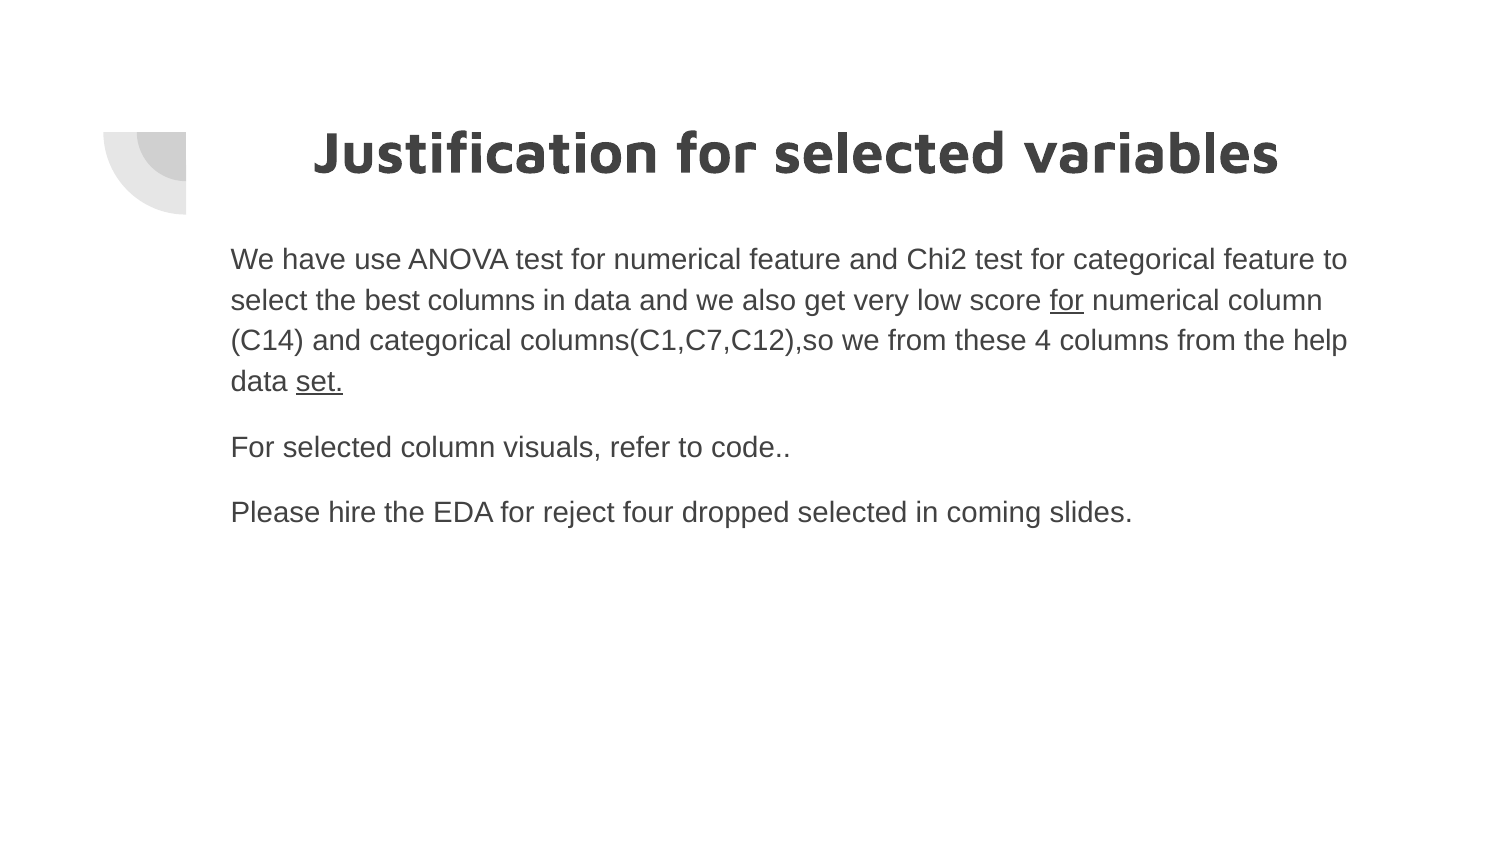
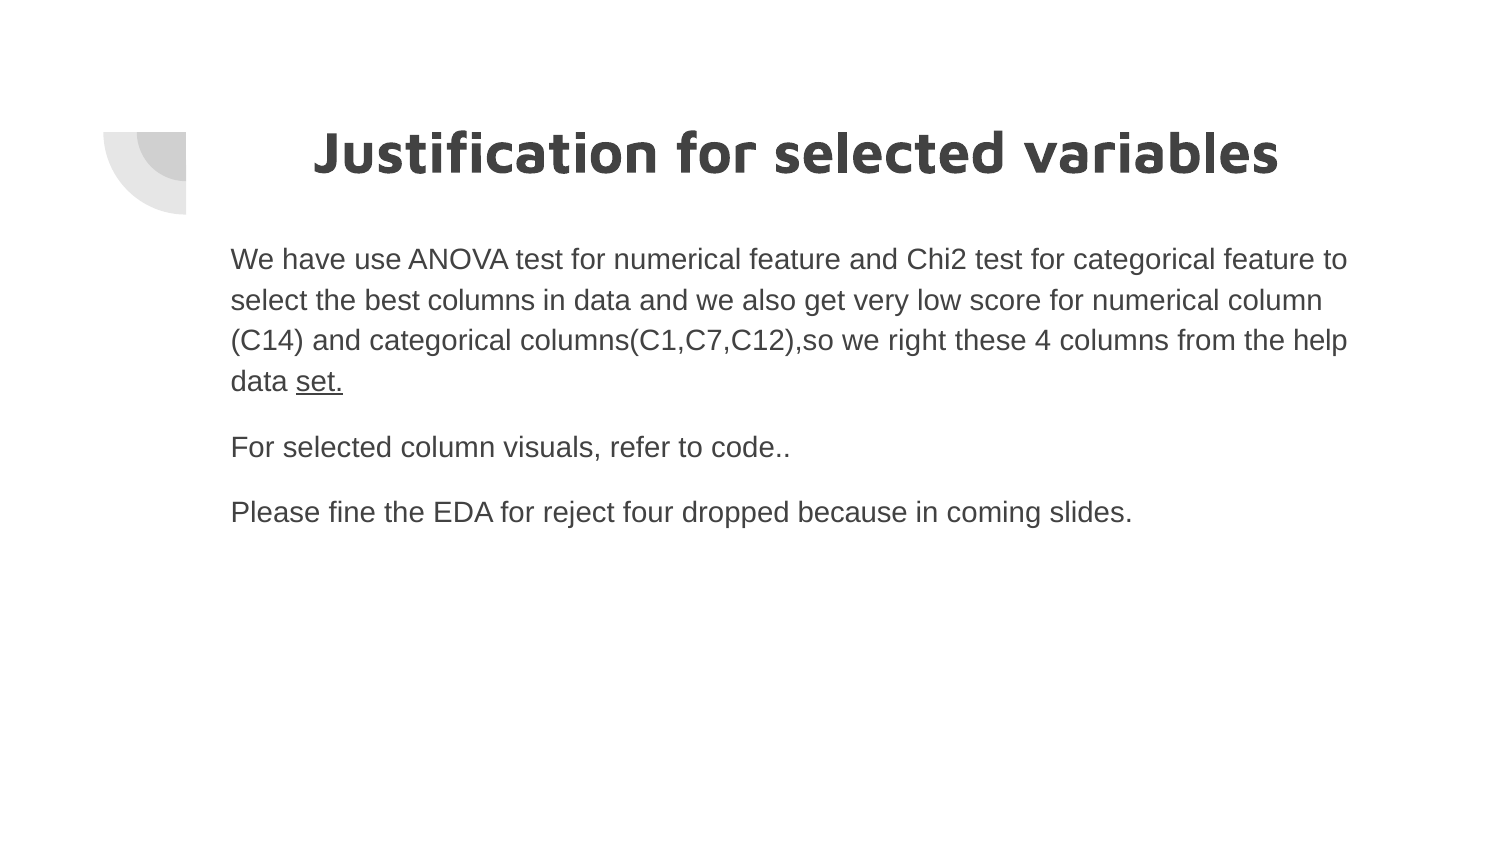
for at (1067, 300) underline: present -> none
we from: from -> right
hire: hire -> fine
dropped selected: selected -> because
